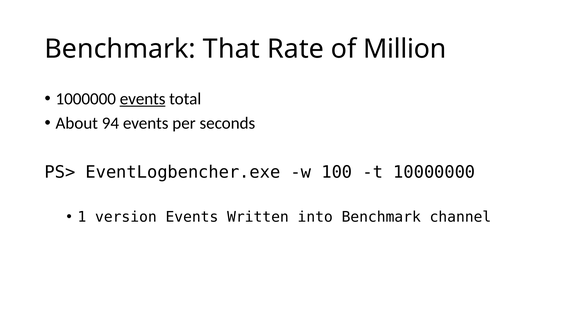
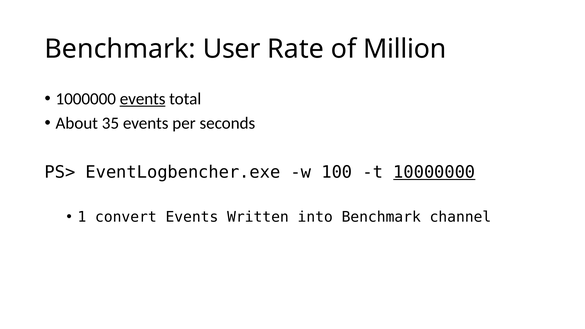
That: That -> User
94: 94 -> 35
10000000 underline: none -> present
version: version -> convert
